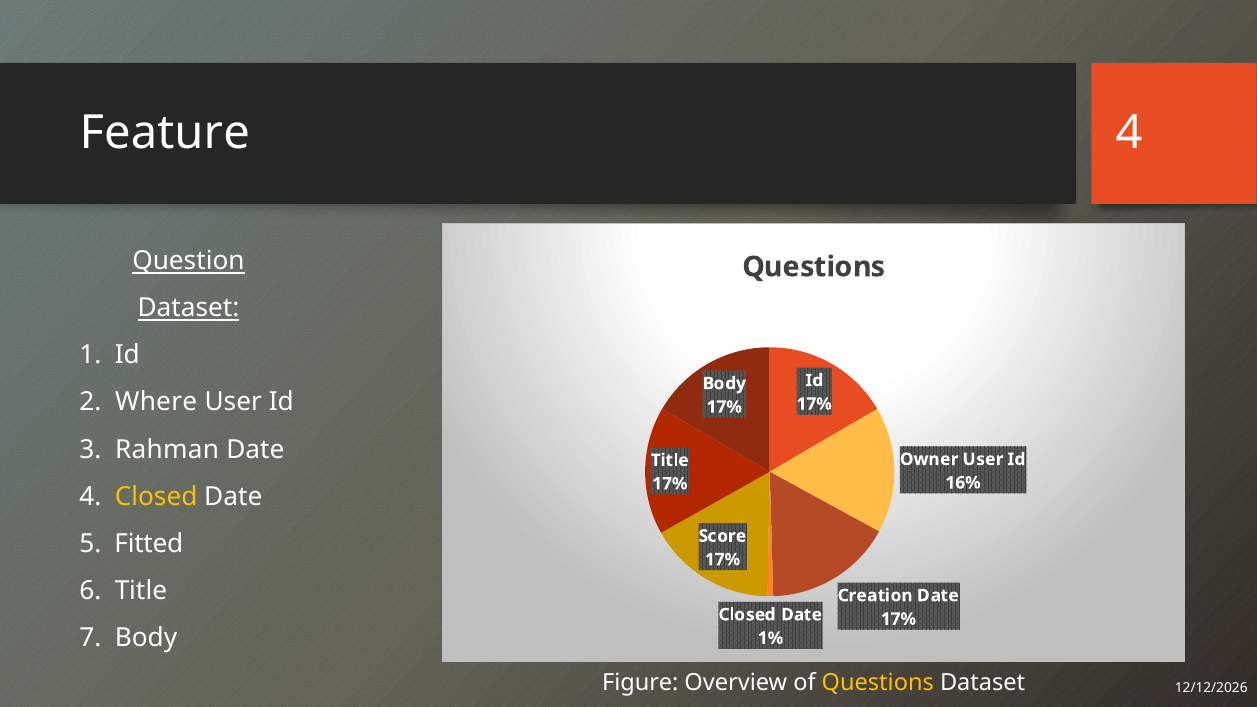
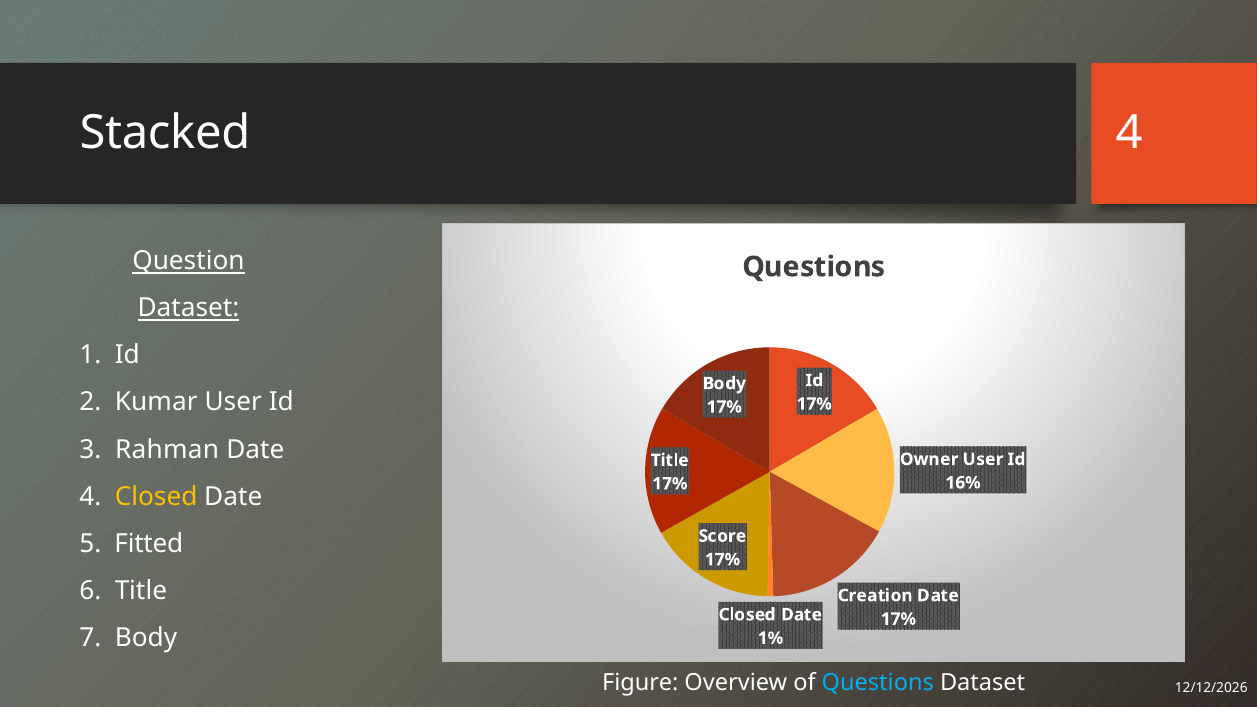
Feature: Feature -> Stacked
Where: Where -> Kumar
Questions at (878, 683) colour: yellow -> light blue
